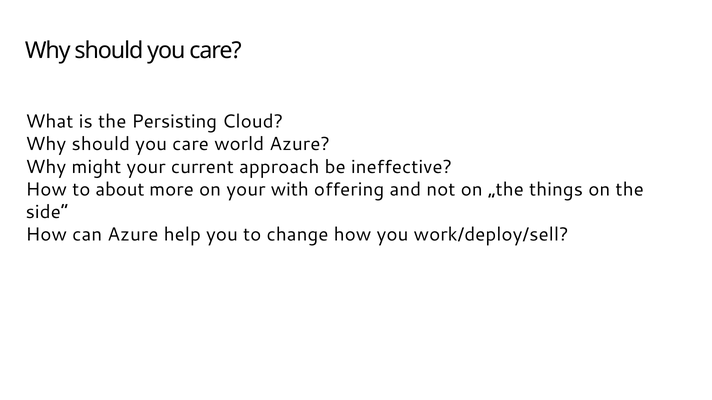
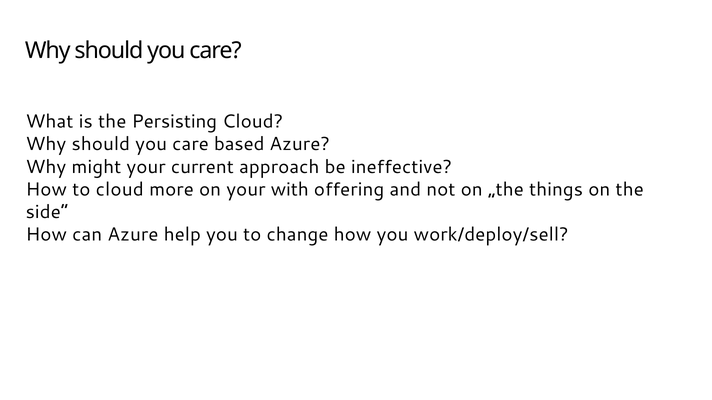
world: world -> based
to about: about -> cloud
